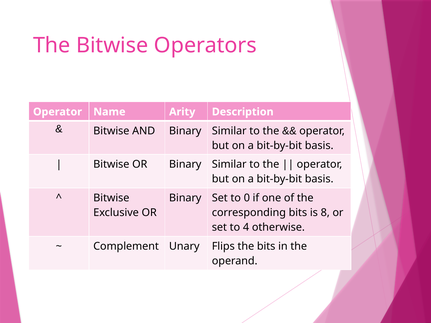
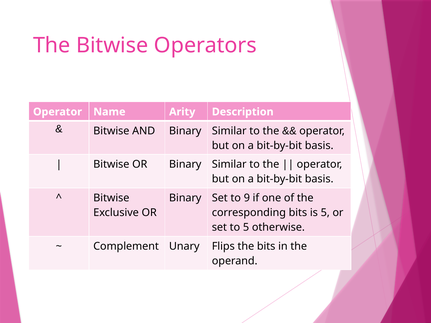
0: 0 -> 9
is 8: 8 -> 5
to 4: 4 -> 5
